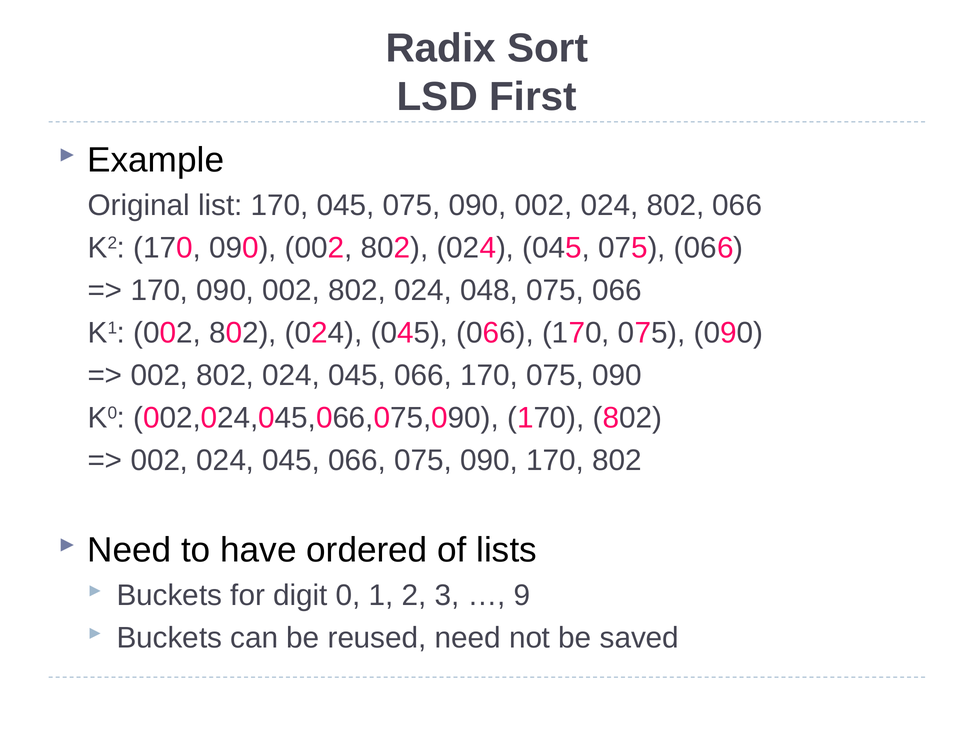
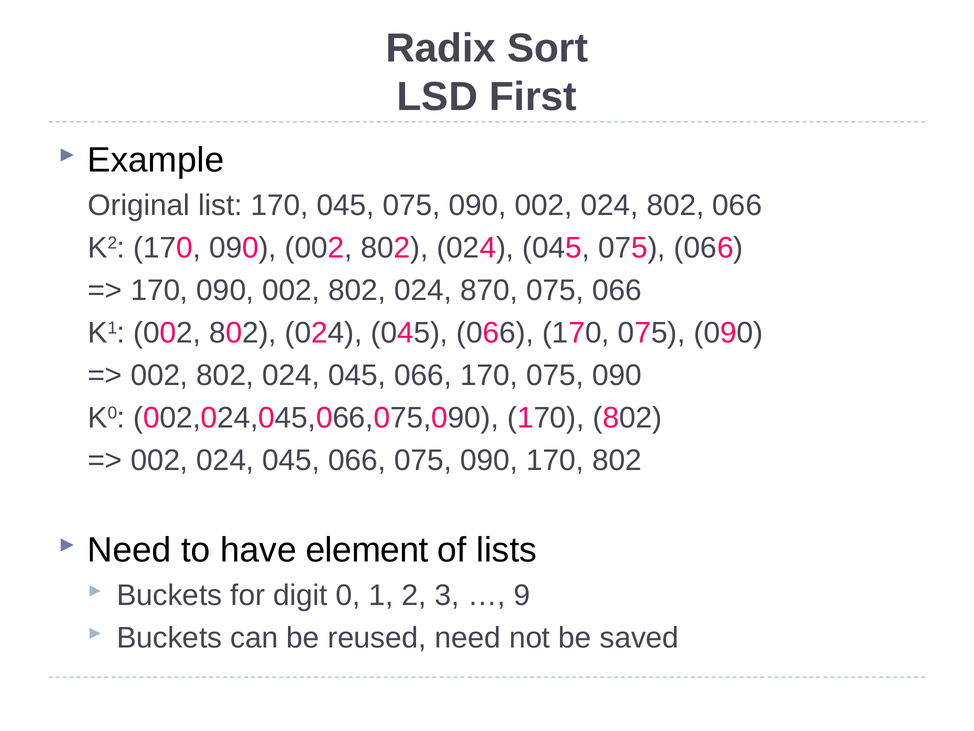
048: 048 -> 870
ordered: ordered -> element
